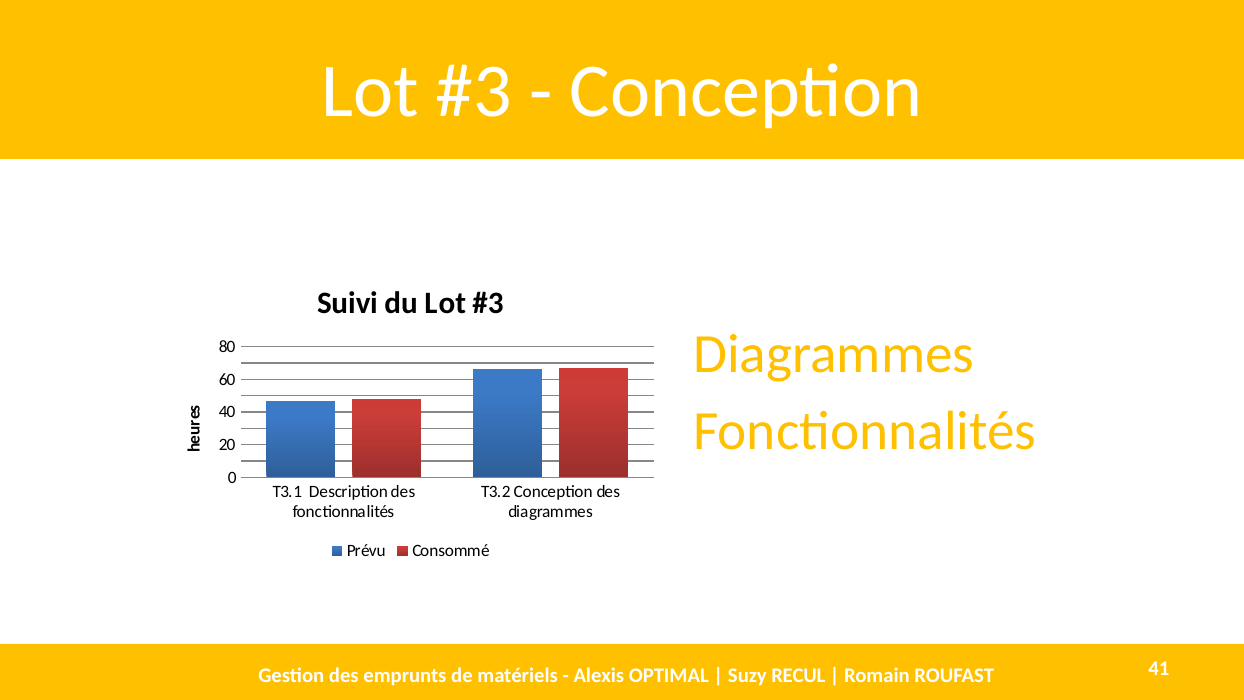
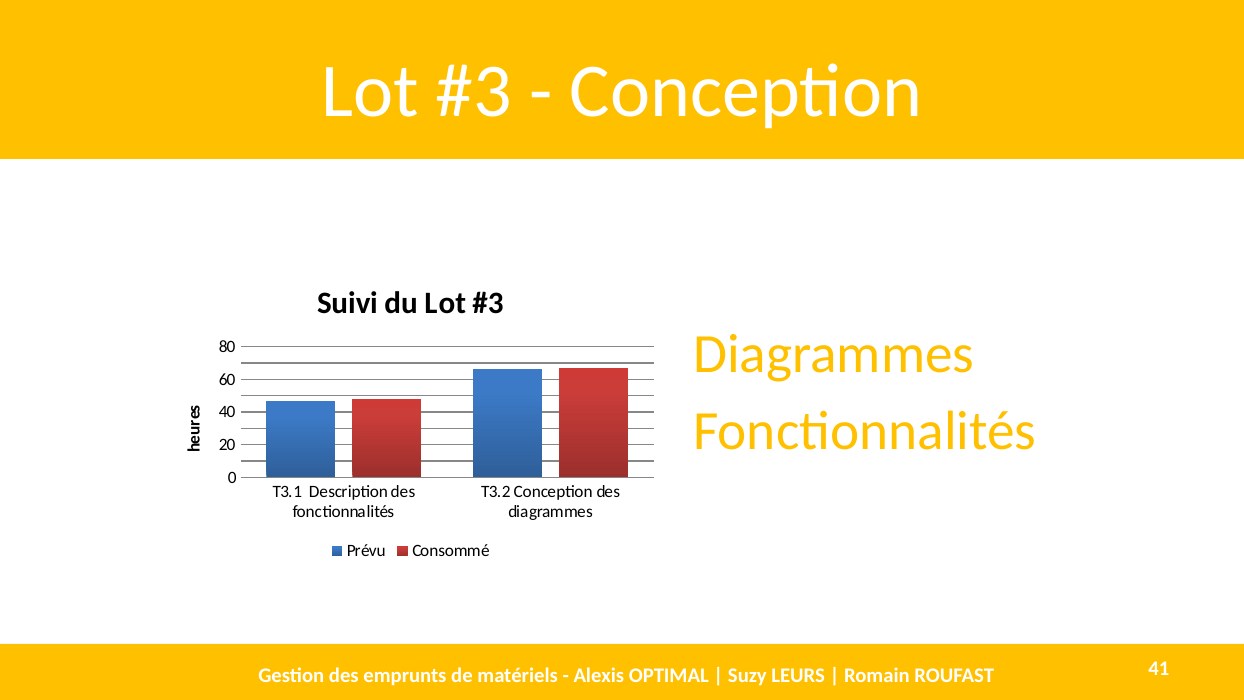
RECUL: RECUL -> LEURS
